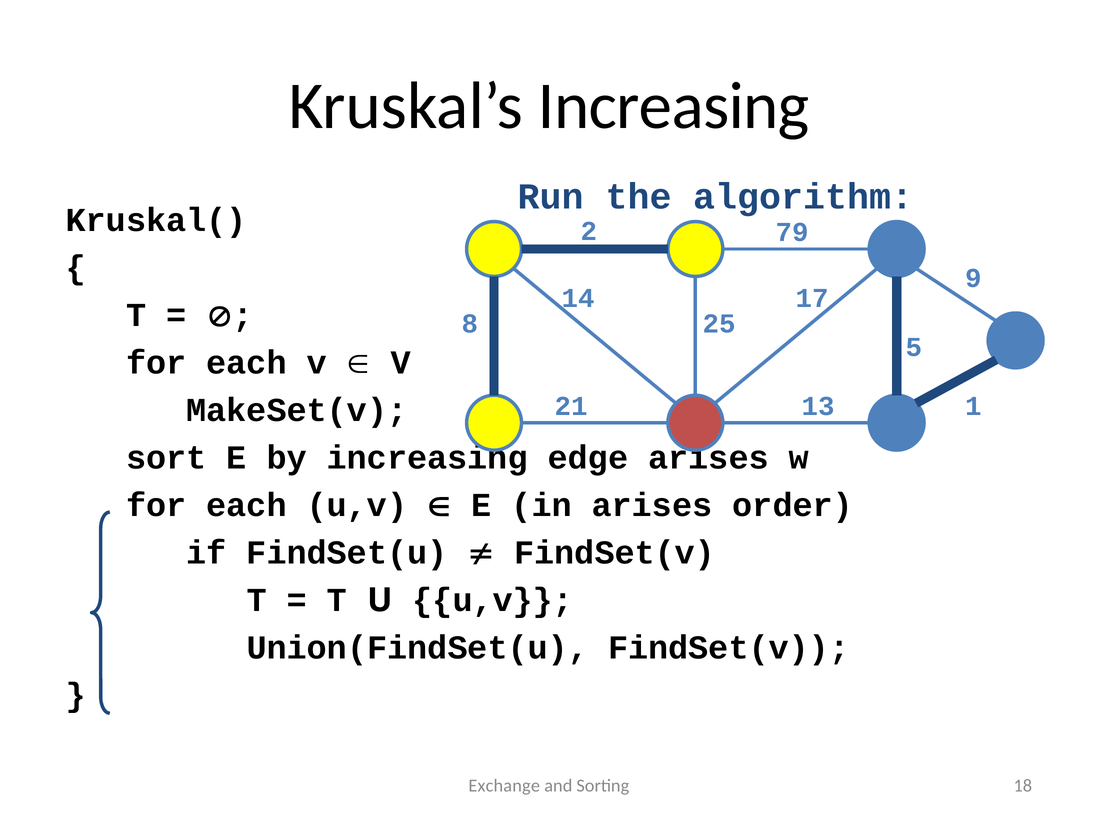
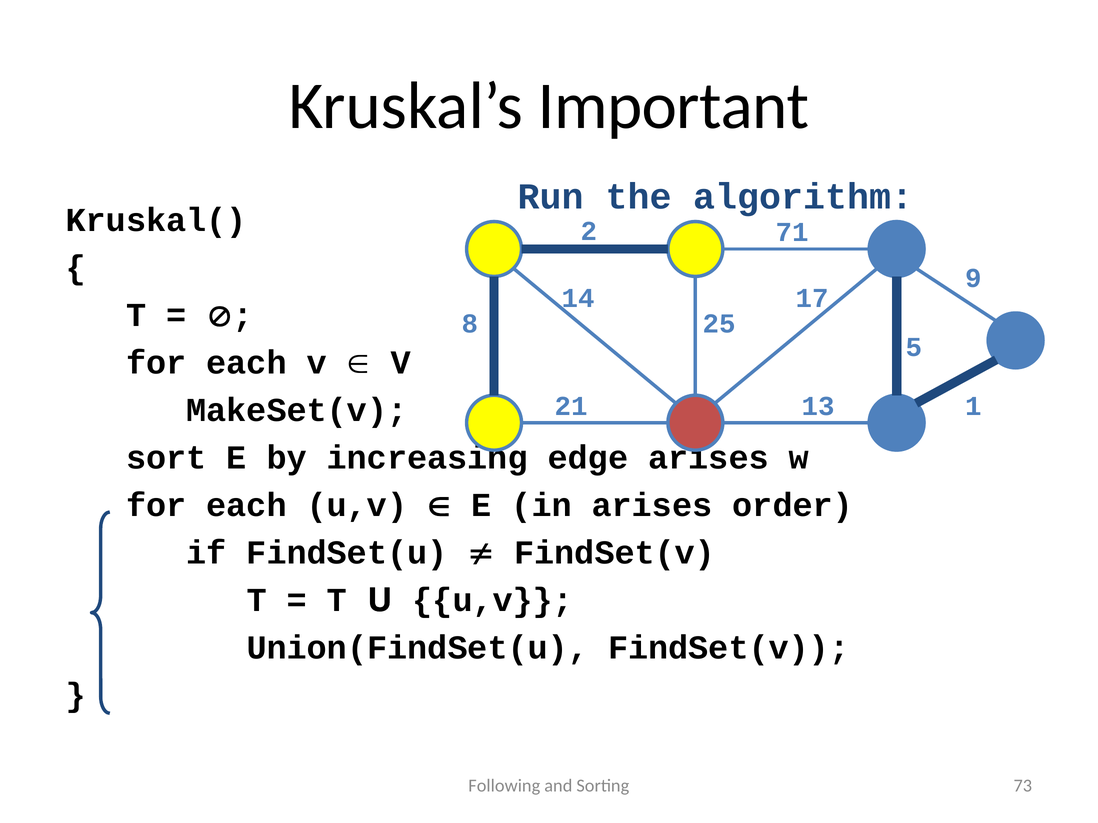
Kruskal’s Increasing: Increasing -> Important
79: 79 -> 71
Exchange: Exchange -> Following
18: 18 -> 73
